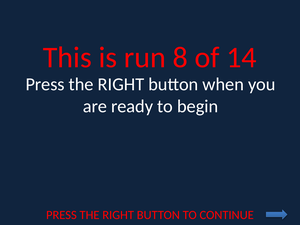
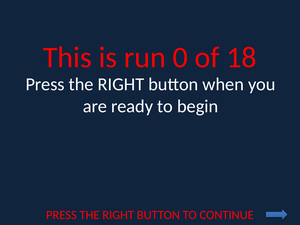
8: 8 -> 0
14: 14 -> 18
